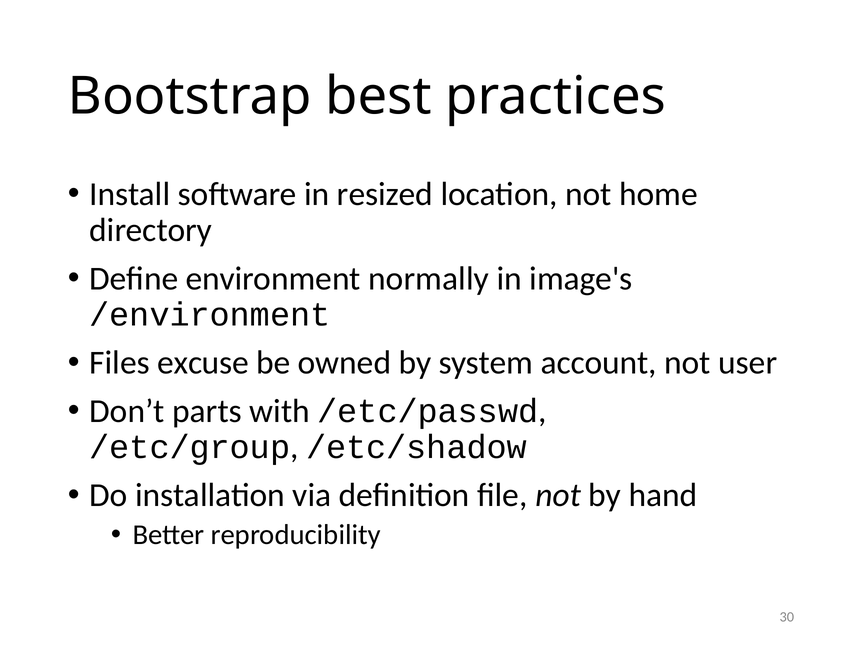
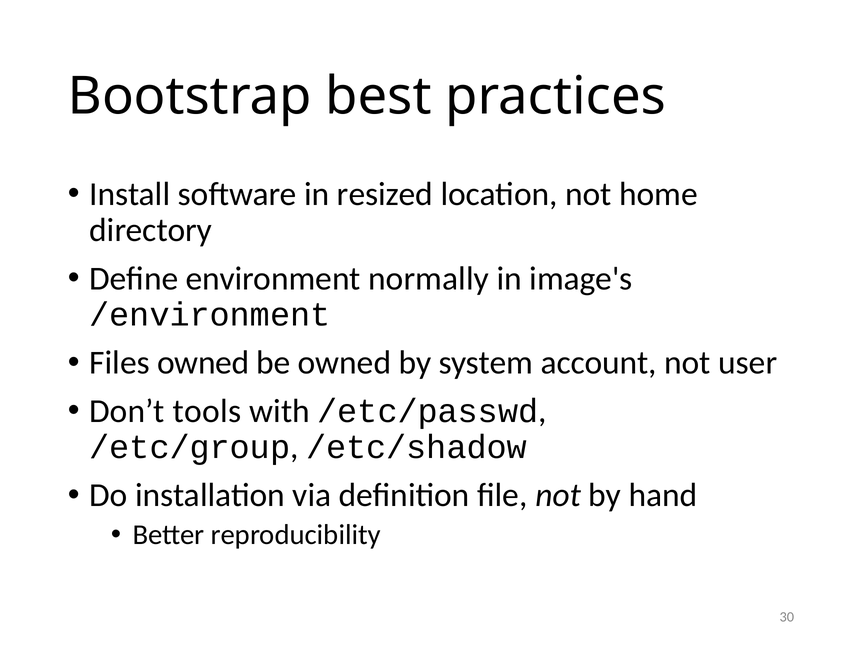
Files excuse: excuse -> owned
parts: parts -> tools
